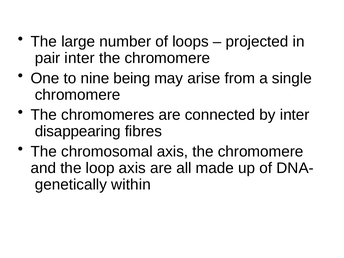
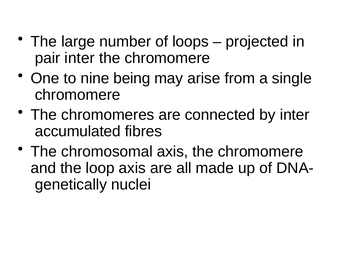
disappearing: disappearing -> accumulated
within: within -> nuclei
